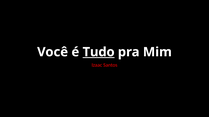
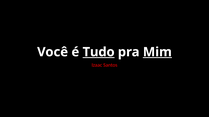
Mim underline: none -> present
